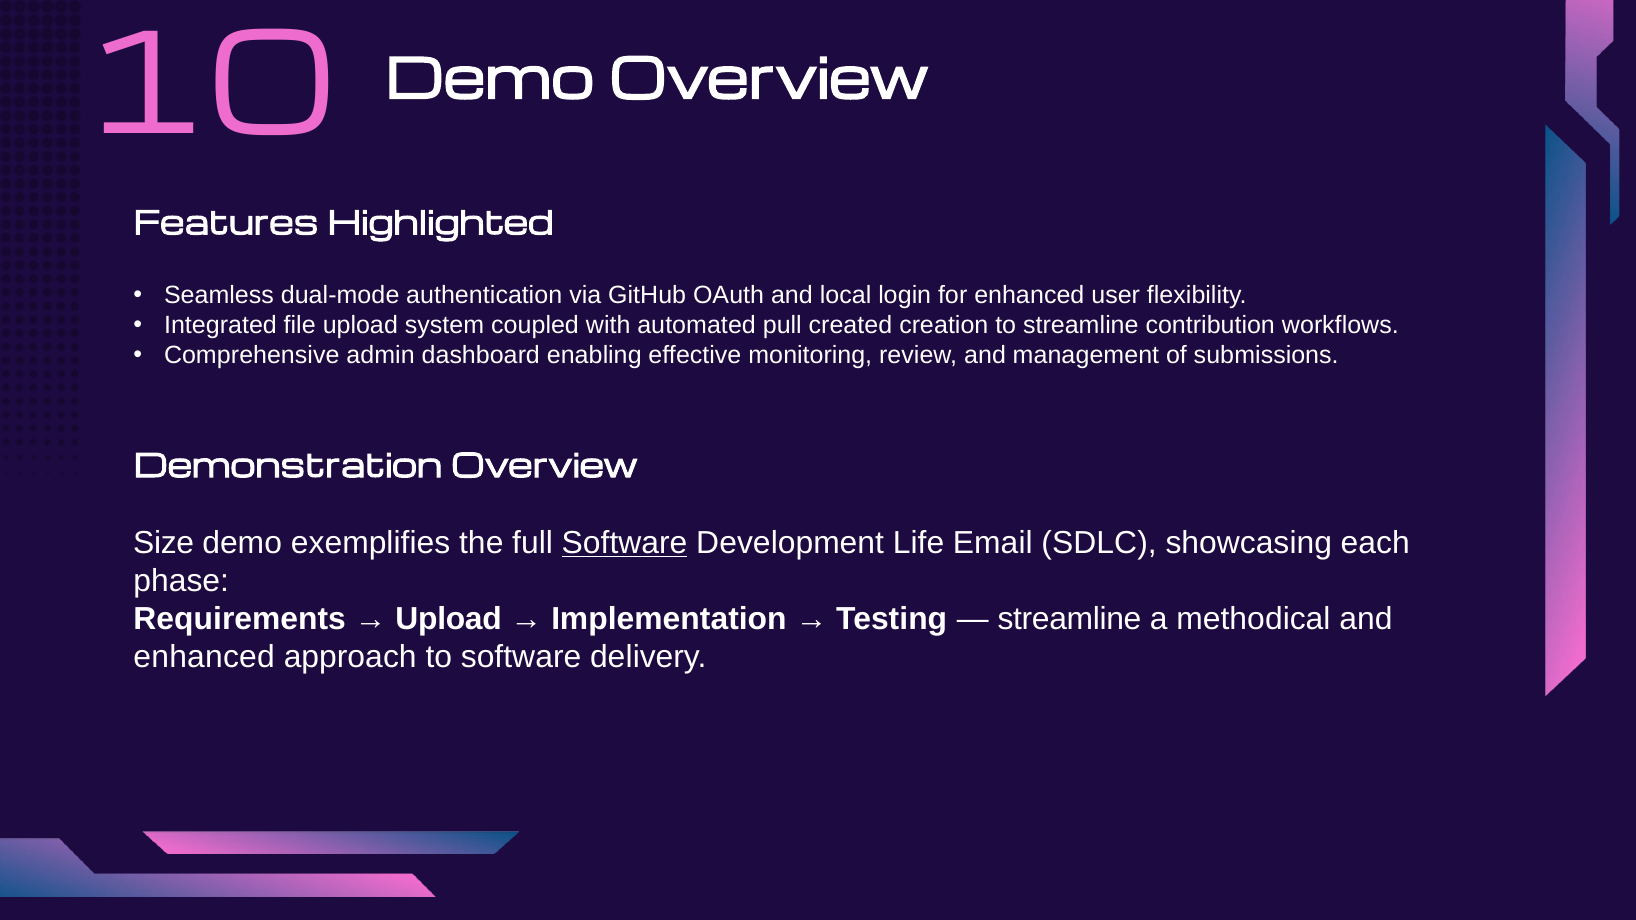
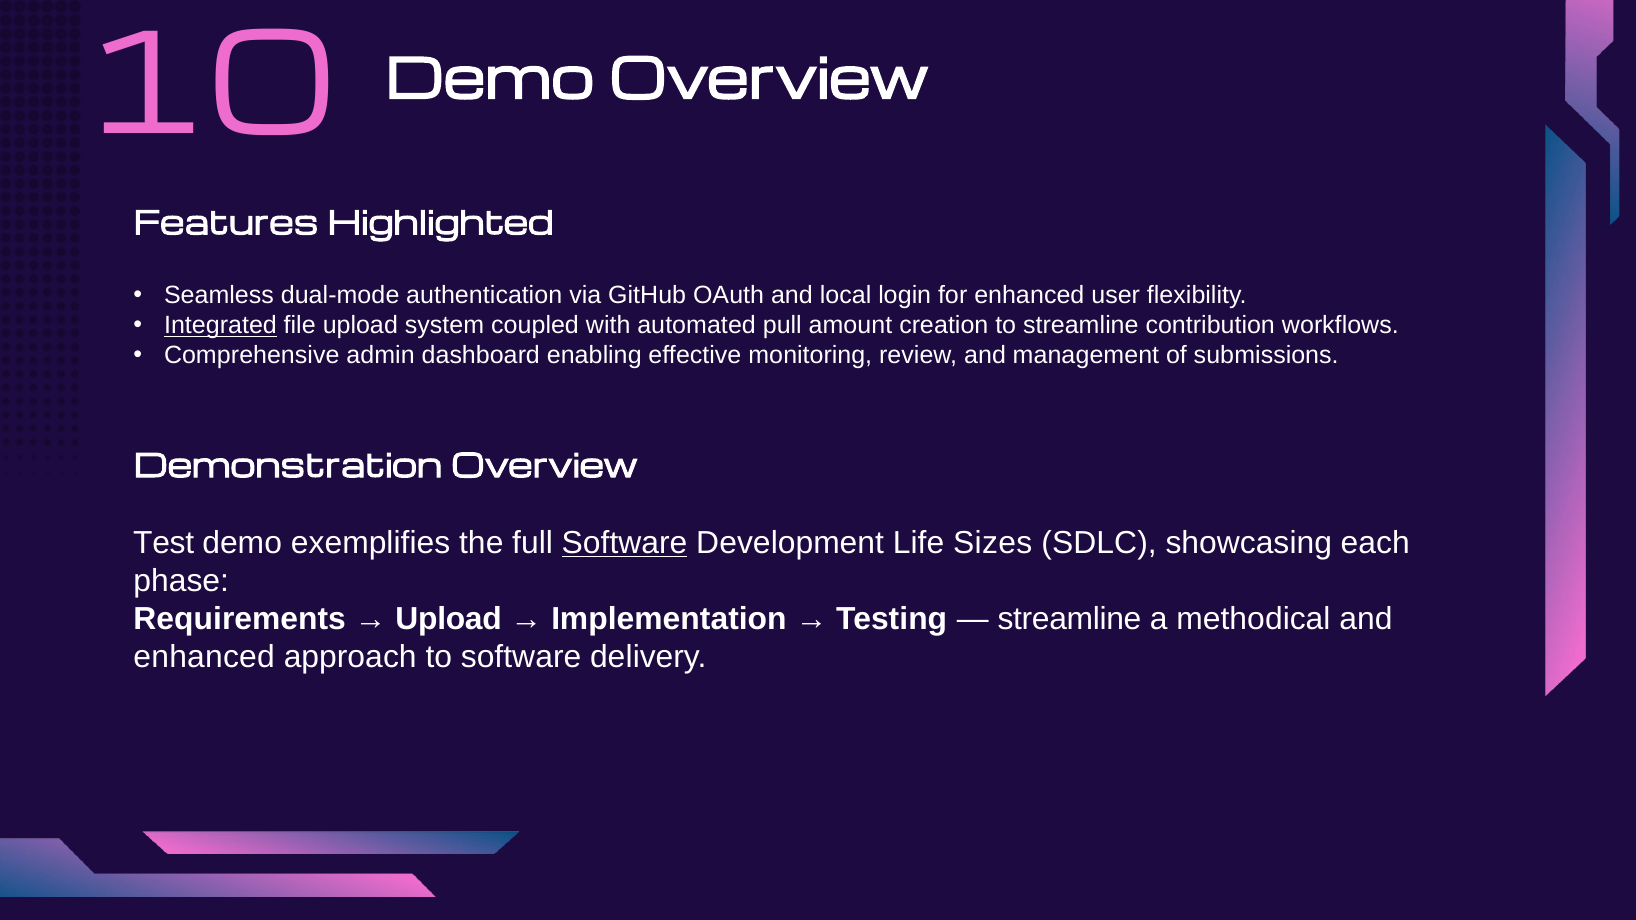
Integrated underline: none -> present
created: created -> amount
Size: Size -> Test
Email: Email -> Sizes
